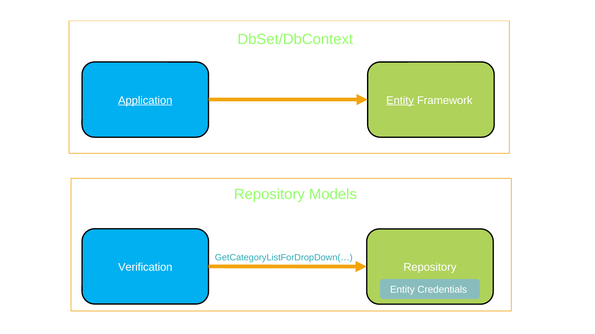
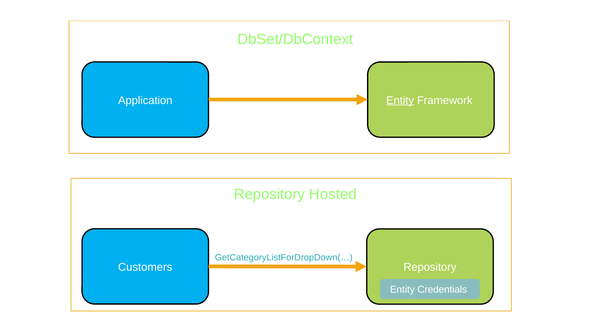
Application underline: present -> none
Models: Models -> Hosted
Verification: Verification -> Customers
